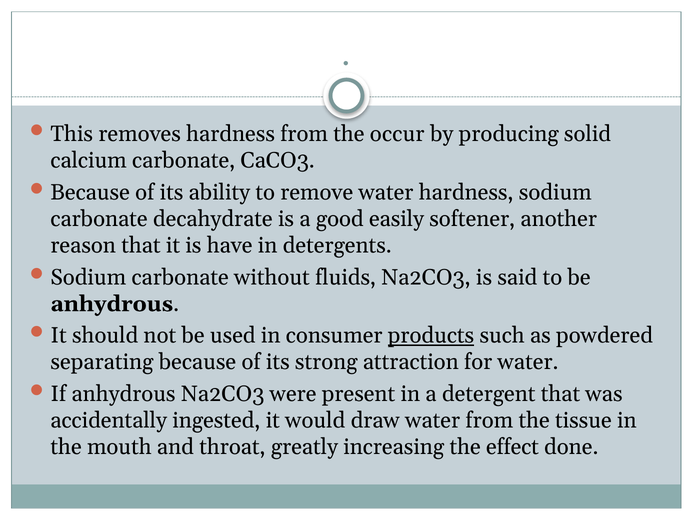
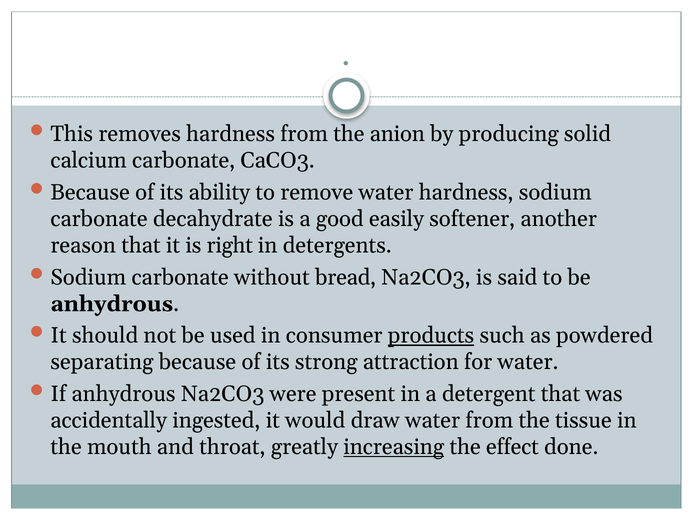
occur: occur -> anion
have: have -> right
fluids: fluids -> bread
increasing underline: none -> present
